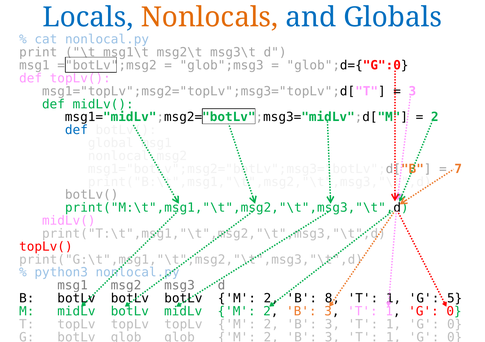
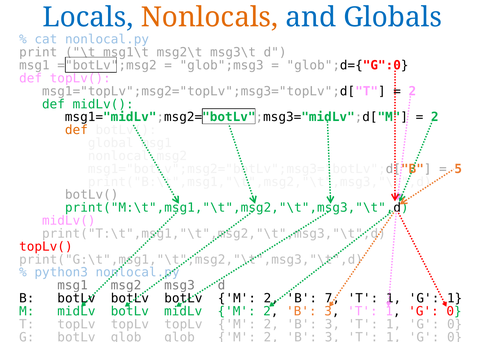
3 at (412, 91): 3 -> 2
def at (76, 130) colour: blue -> orange
7: 7 -> 5
8: 8 -> 7
G 5: 5 -> 1
